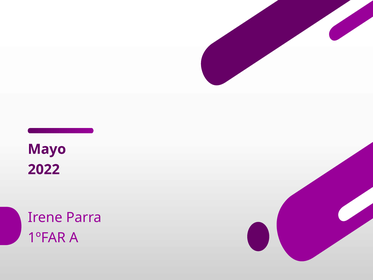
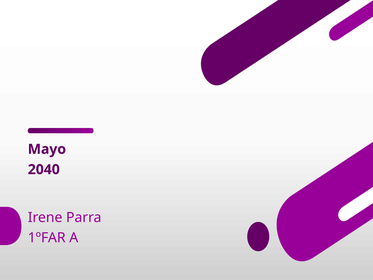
2022: 2022 -> 2040
